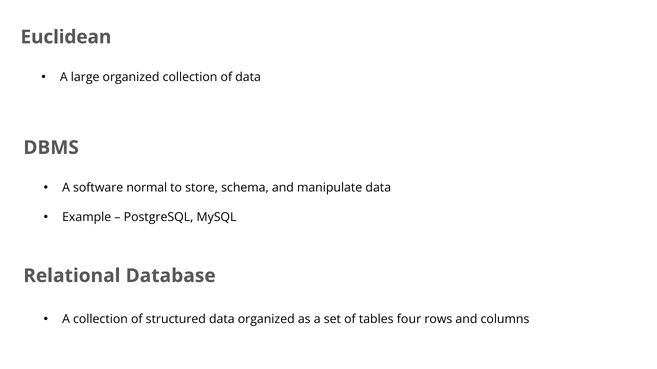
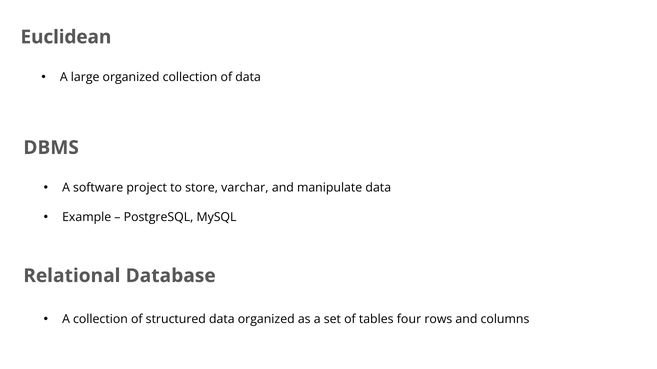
normal: normal -> project
schema: schema -> varchar
